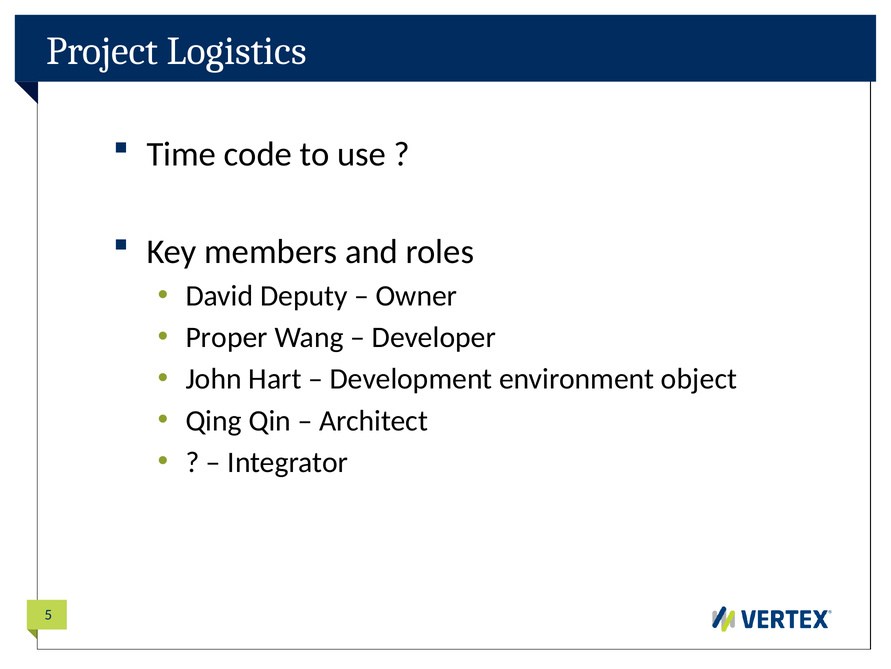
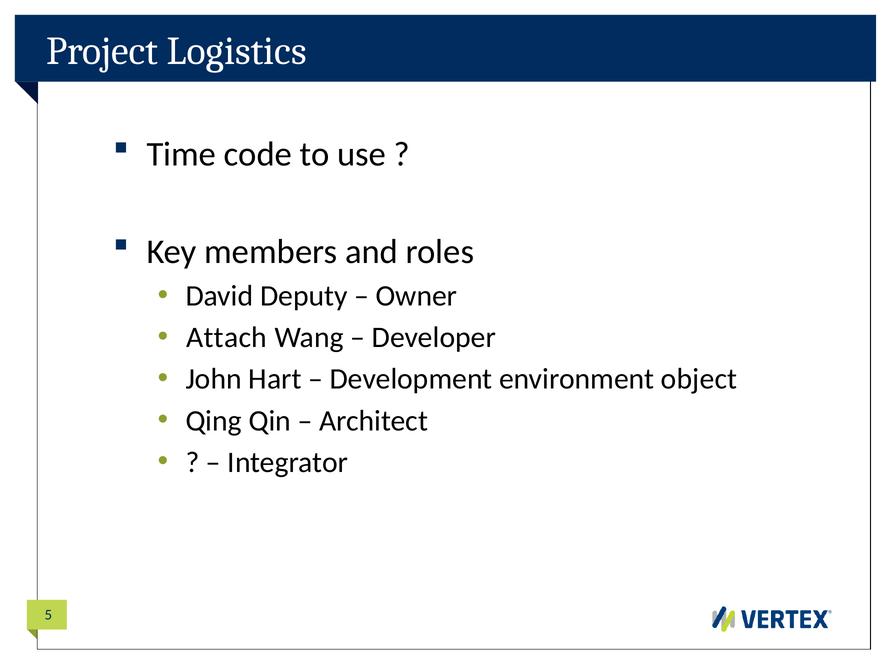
Proper: Proper -> Attach
